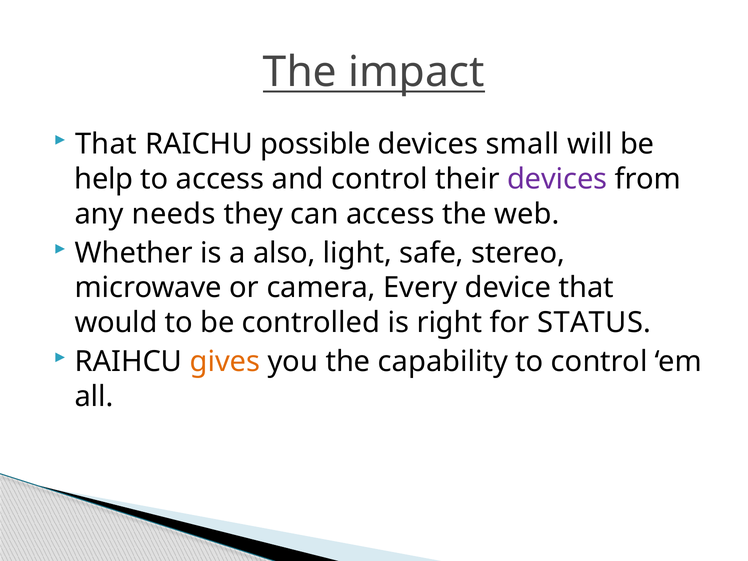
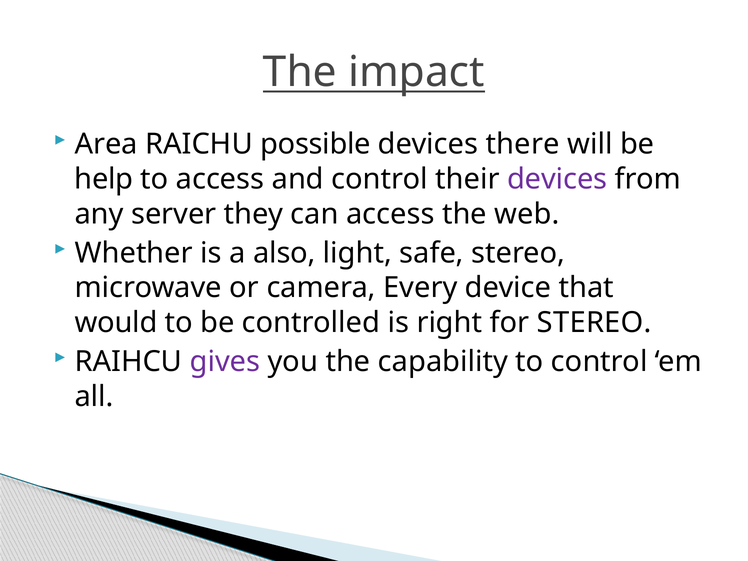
That at (106, 144): That -> Area
small: small -> there
needs: needs -> server
for STATUS: STATUS -> STEREO
gives colour: orange -> purple
